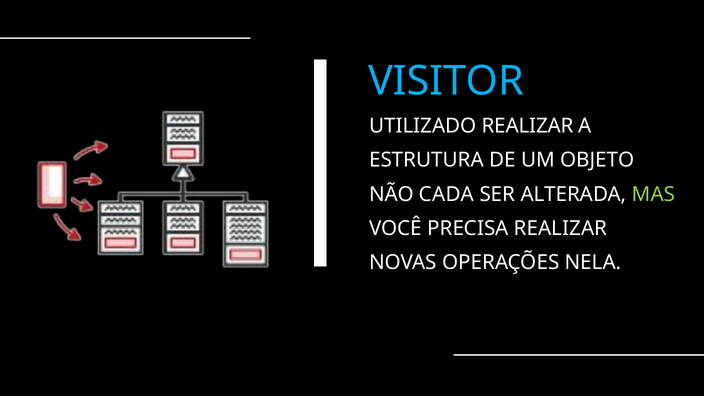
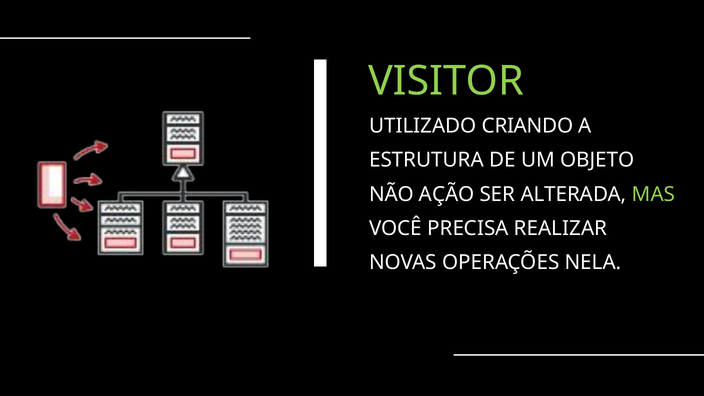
VISITOR colour: light blue -> light green
UTILIZADO REALIZAR: REALIZAR -> CRIANDO
CADA: CADA -> AÇÃO
